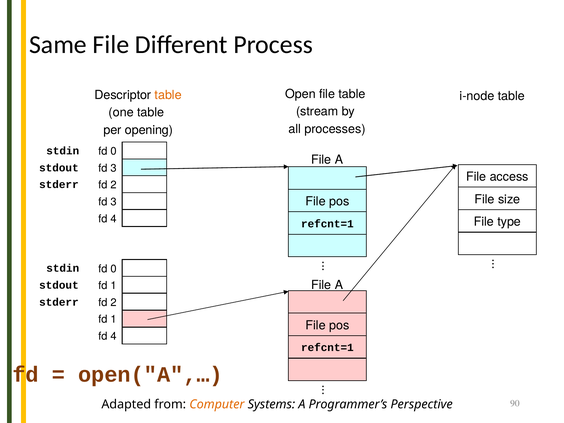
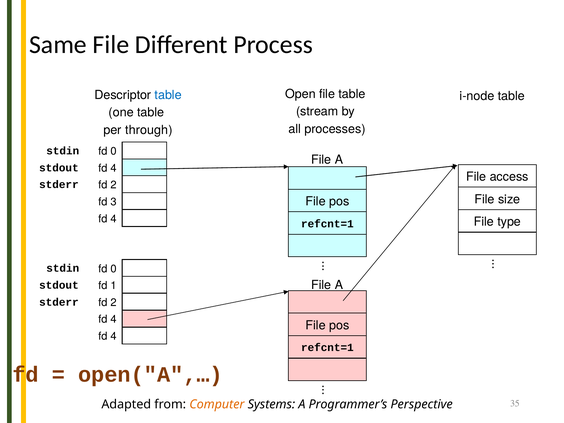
table at (168, 95) colour: orange -> blue
opening: opening -> through
3 at (114, 168): 3 -> 4
1 at (114, 319): 1 -> 4
90: 90 -> 35
